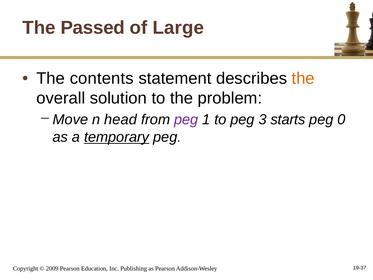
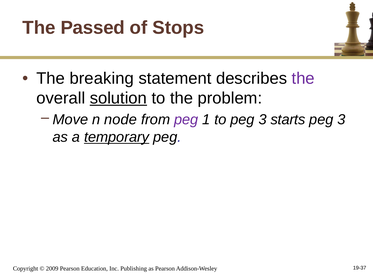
Large: Large -> Stops
contents: contents -> breaking
the at (303, 78) colour: orange -> purple
solution underline: none -> present
head: head -> node
0 at (341, 120): 0 -> 3
